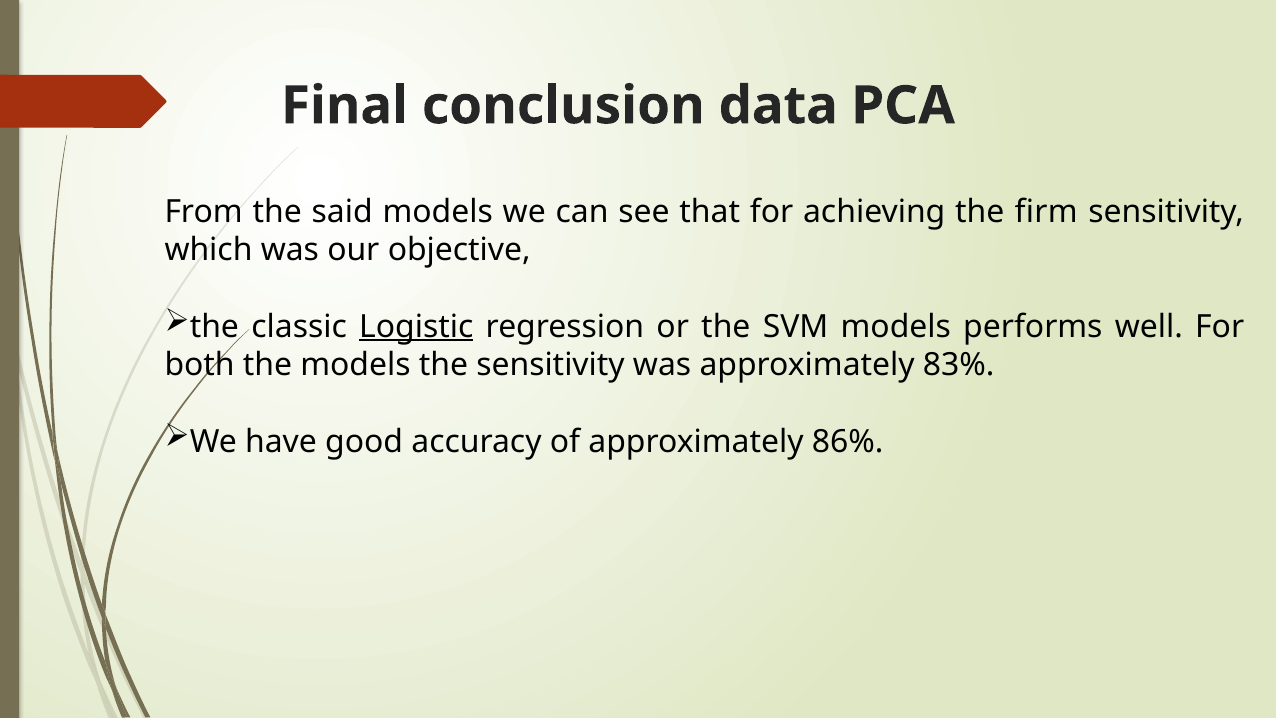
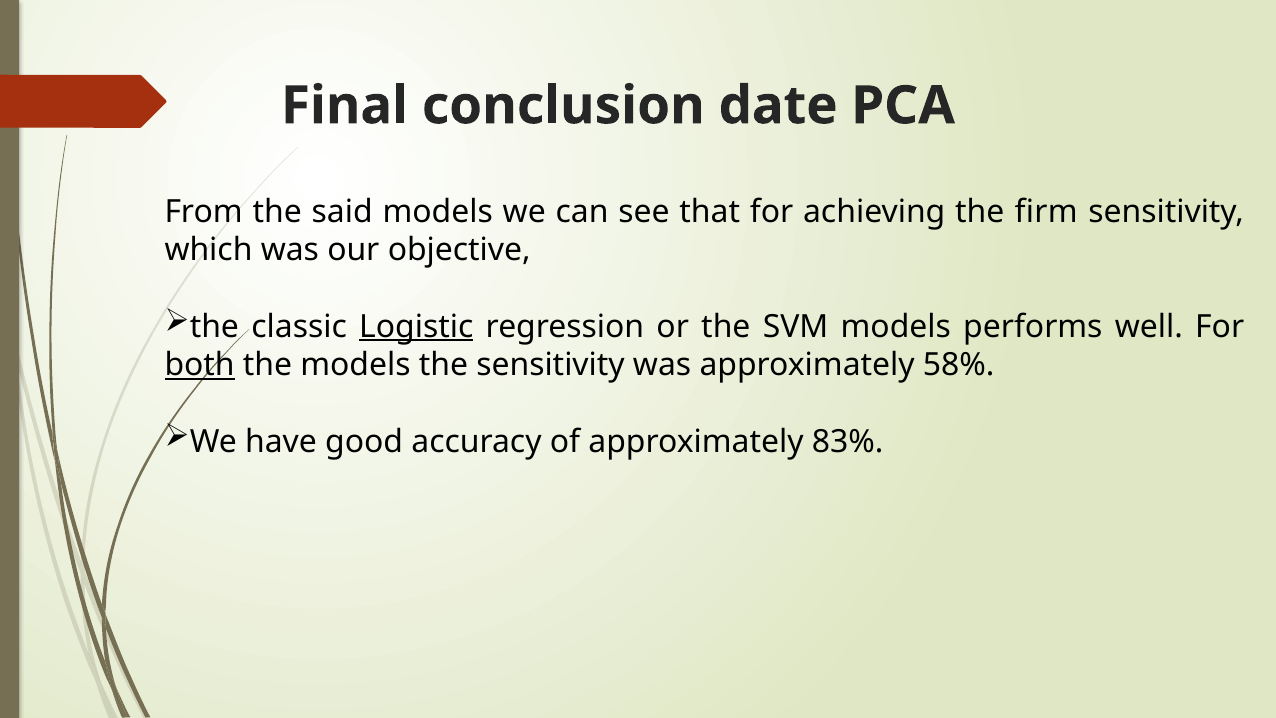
data: data -> date
both underline: none -> present
83%: 83% -> 58%
86%: 86% -> 83%
